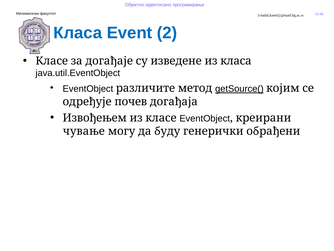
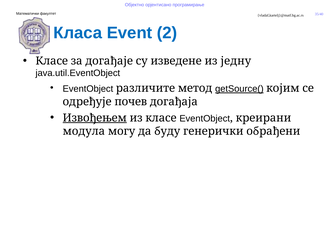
из класа: класа -> једну
Извођењем underline: none -> present
чување: чување -> модула
